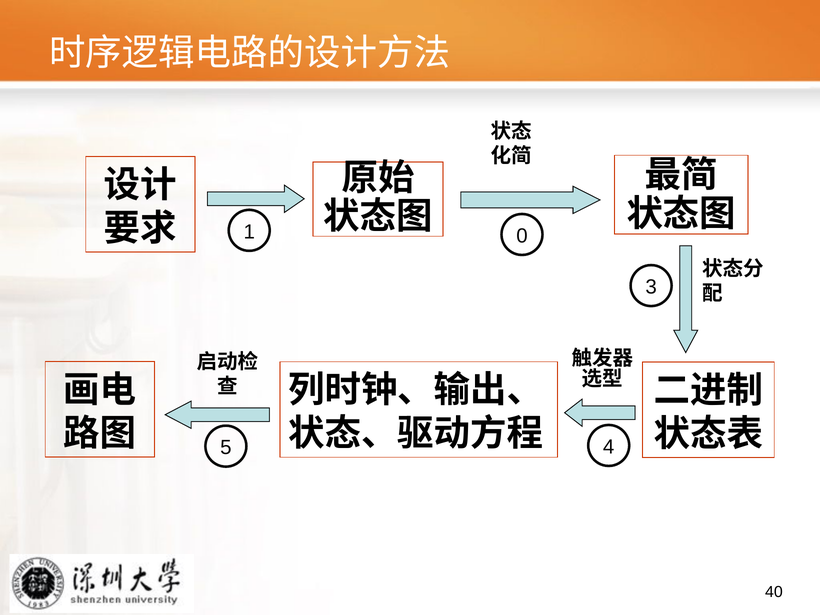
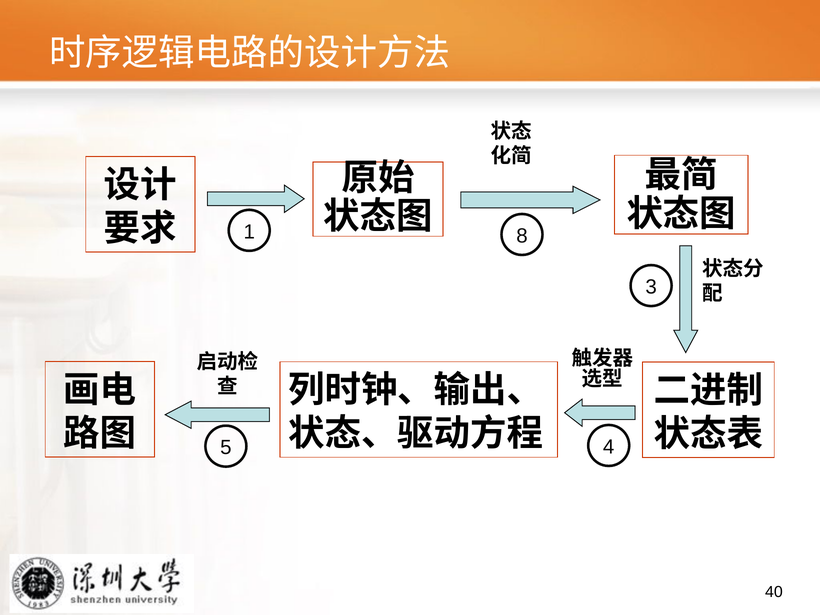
0: 0 -> 8
